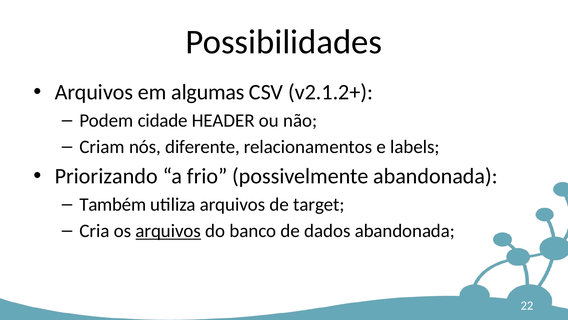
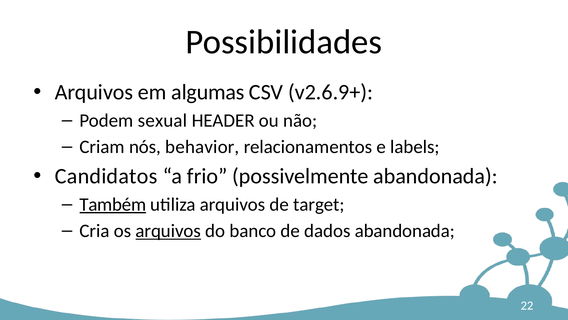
v2.1.2+: v2.1.2+ -> v2.6.9+
cidade: cidade -> sexual
diferente: diferente -> behavior
Priorizando: Priorizando -> Candidatos
Também underline: none -> present
